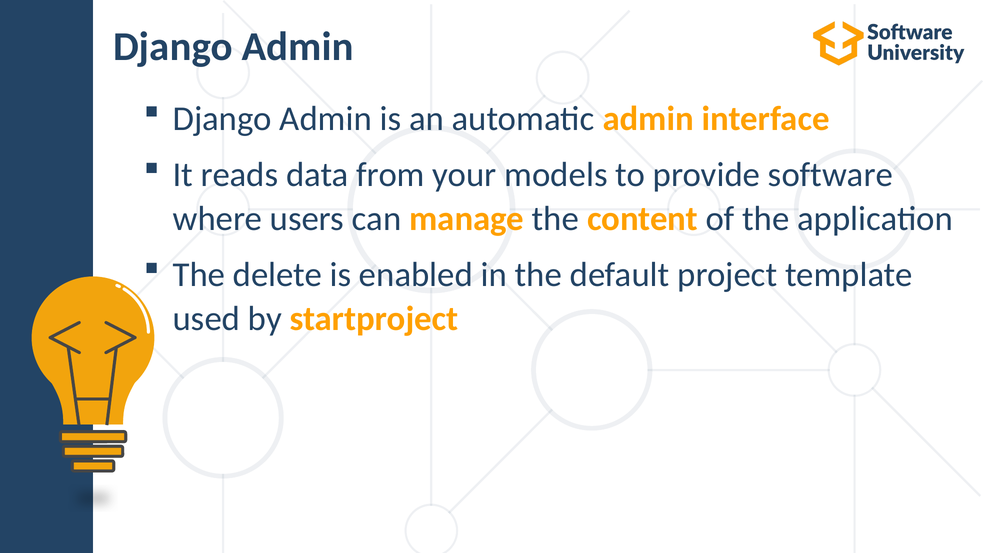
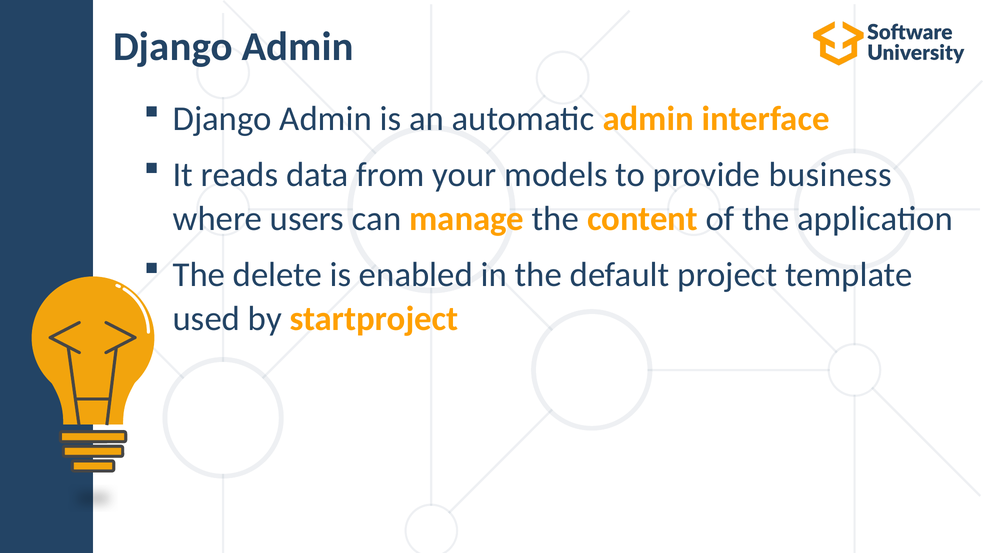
software: software -> business
